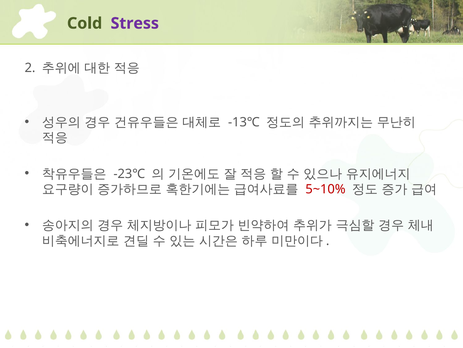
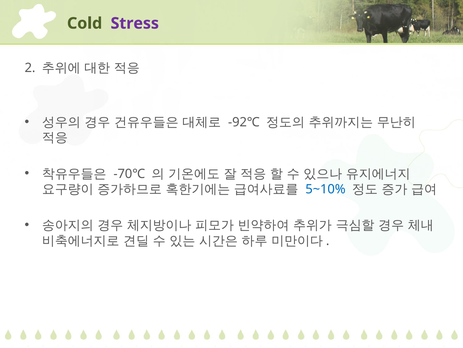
-13℃: -13℃ -> -92℃
-23℃: -23℃ -> -70℃
5~10% colour: red -> blue
